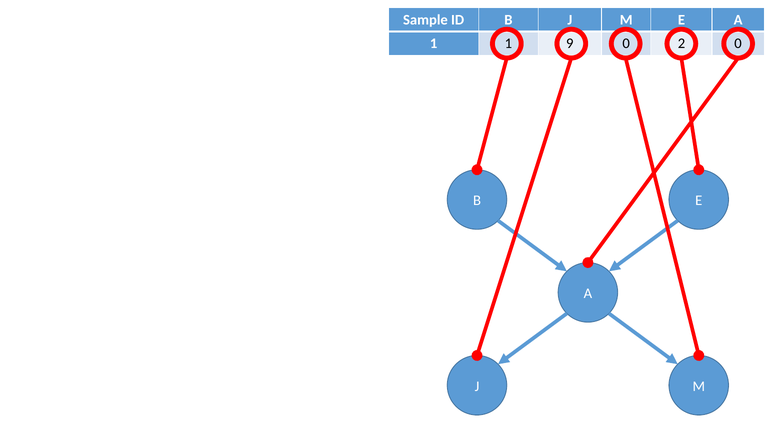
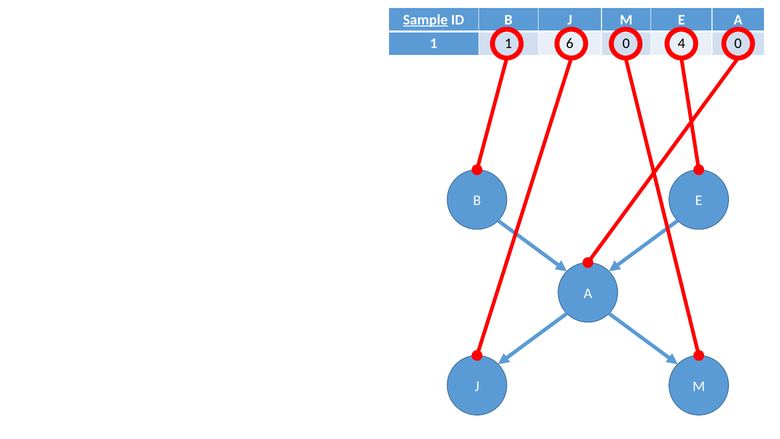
Sample underline: none -> present
9: 9 -> 6
2: 2 -> 4
